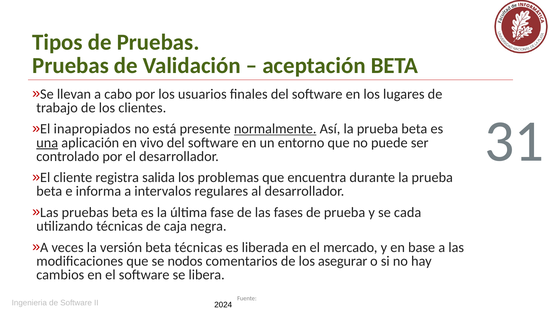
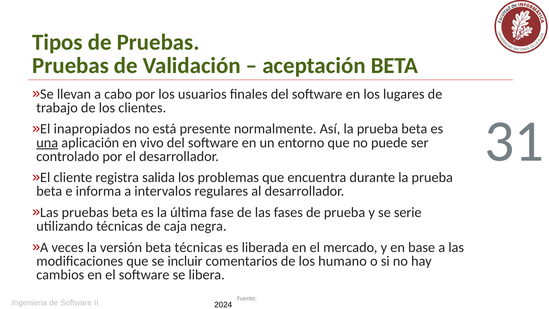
normalmente underline: present -> none
cada: cada -> serie
nodos: nodos -> incluir
asegurar: asegurar -> humano
